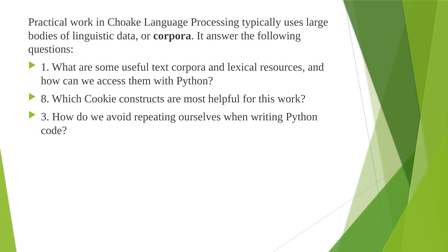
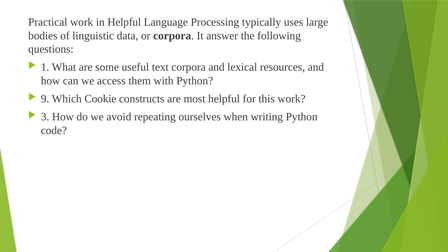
in Choake: Choake -> Helpful
8: 8 -> 9
